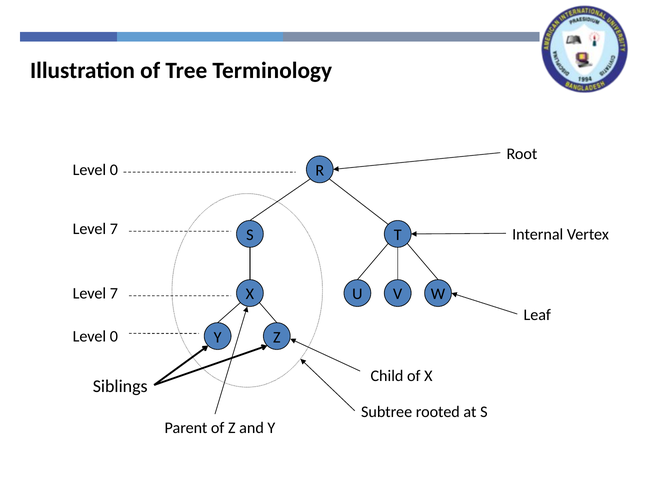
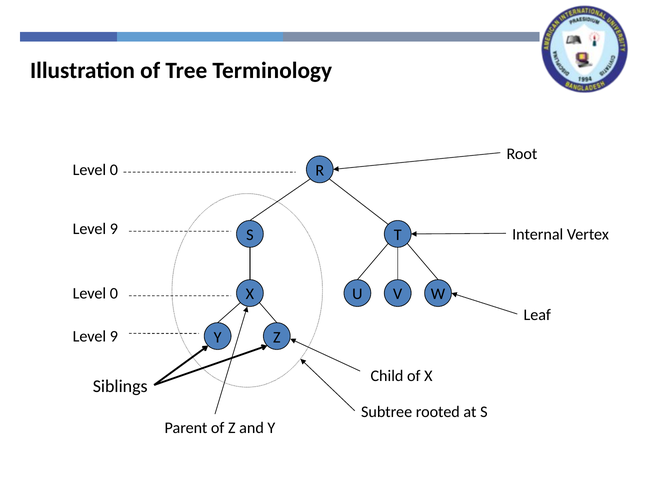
7 at (114, 229): 7 -> 9
7 at (114, 293): 7 -> 0
0 at (114, 336): 0 -> 9
